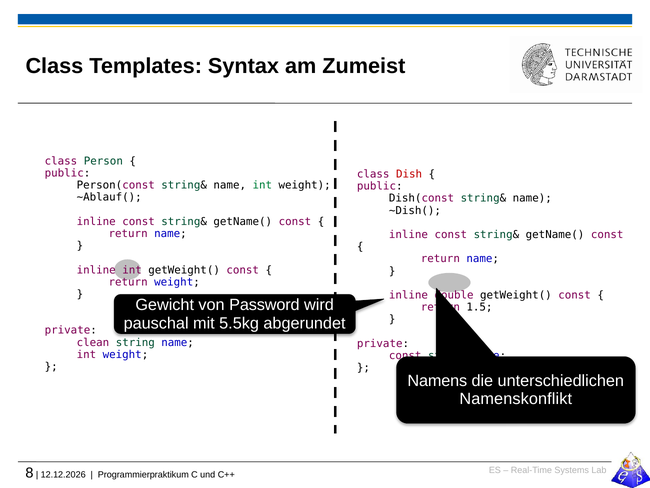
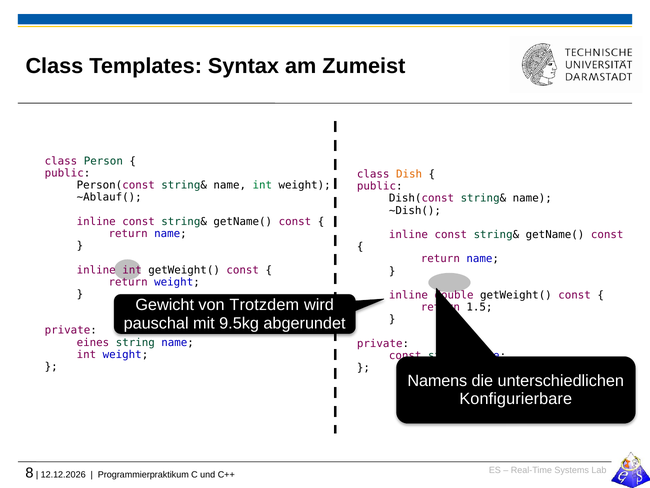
Dish colour: red -> orange
Password: Password -> Trotzdem
5.5kg: 5.5kg -> 9.5kg
clean: clean -> eines
Namenskonflikt: Namenskonflikt -> Konfigurierbare
